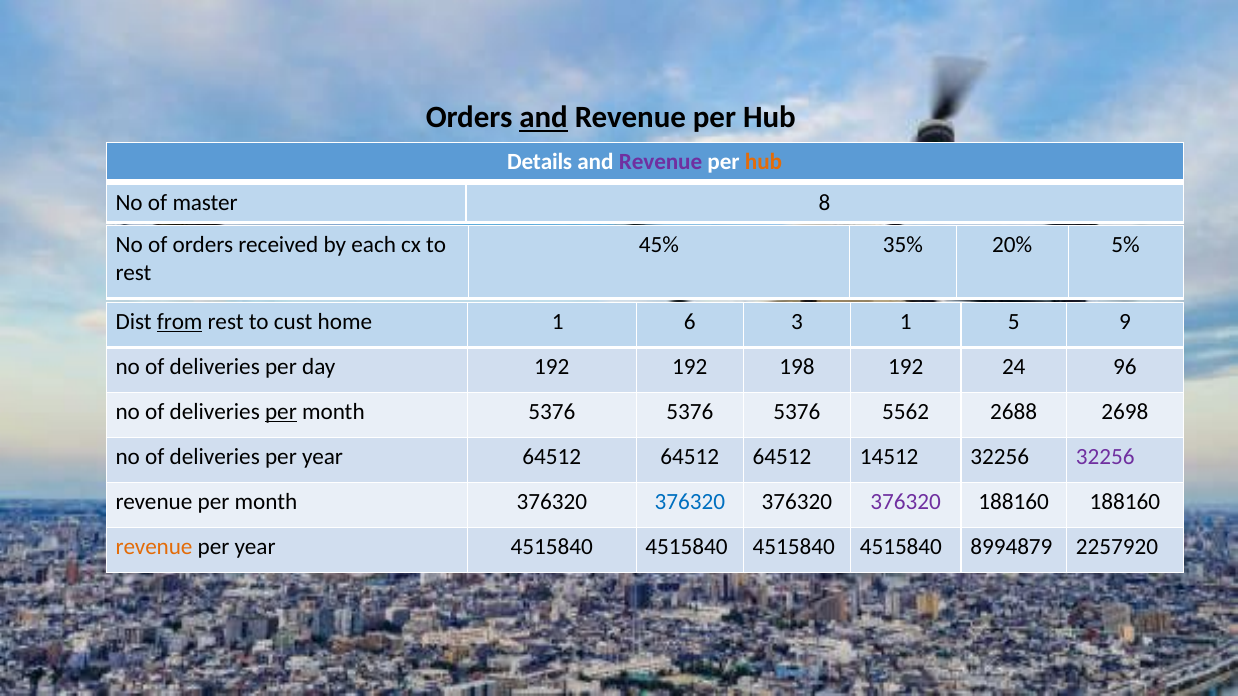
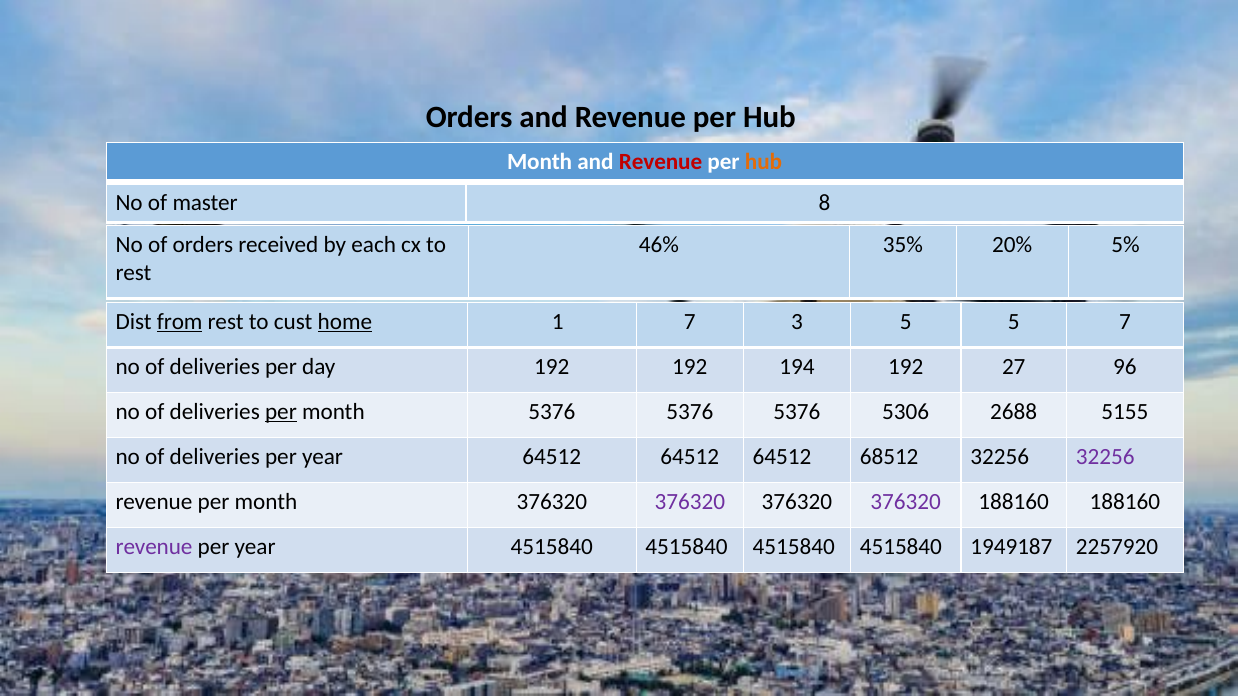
and at (544, 118) underline: present -> none
Details at (540, 162): Details -> Month
Revenue at (661, 162) colour: purple -> red
45%: 45% -> 46%
home underline: none -> present
11 6: 6 -> 7
3 1: 1 -> 5
5 9: 9 -> 7
198: 198 -> 194
24: 24 -> 27
5562: 5562 -> 5306
2698: 2698 -> 5155
14512: 14512 -> 68512
376320 at (690, 502) colour: blue -> purple
revenue at (154, 547) colour: orange -> purple
8994879: 8994879 -> 1949187
